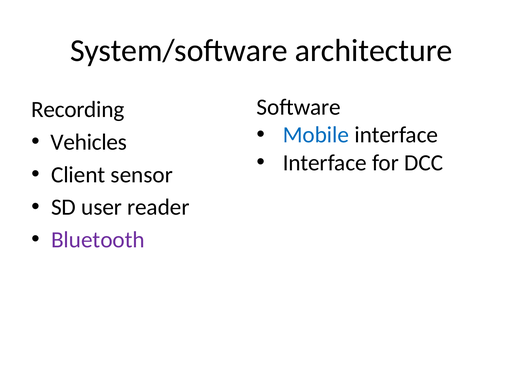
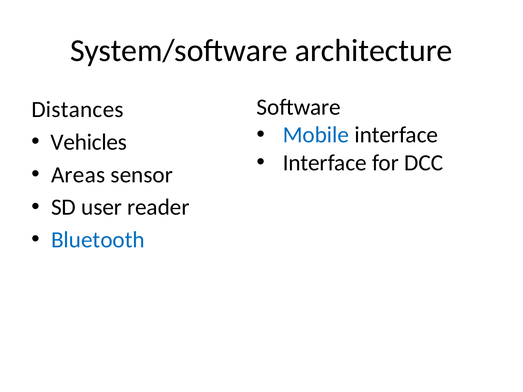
Recording: Recording -> Distances
Client: Client -> Areas
Bluetooth colour: purple -> blue
